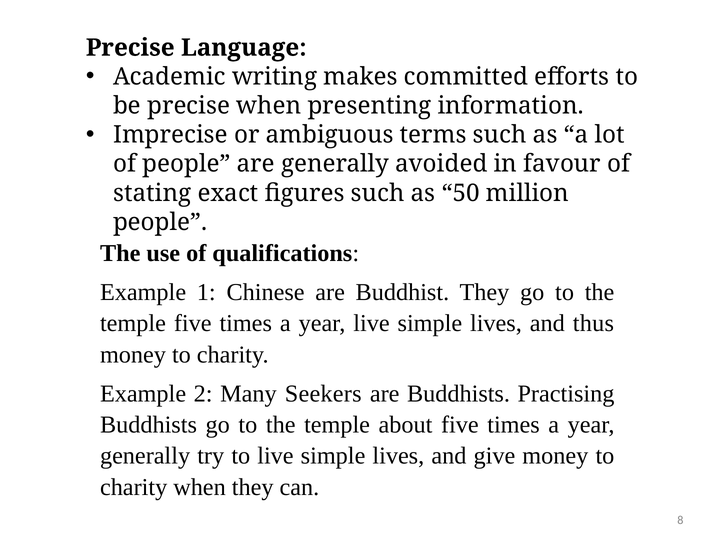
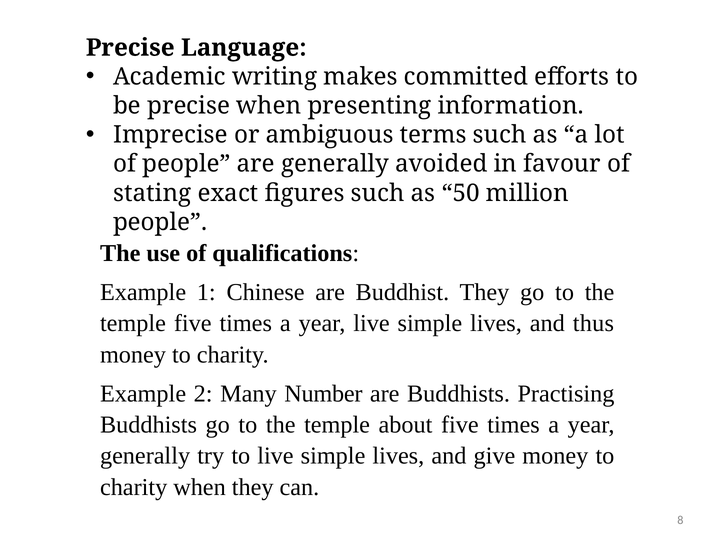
Seekers: Seekers -> Number
